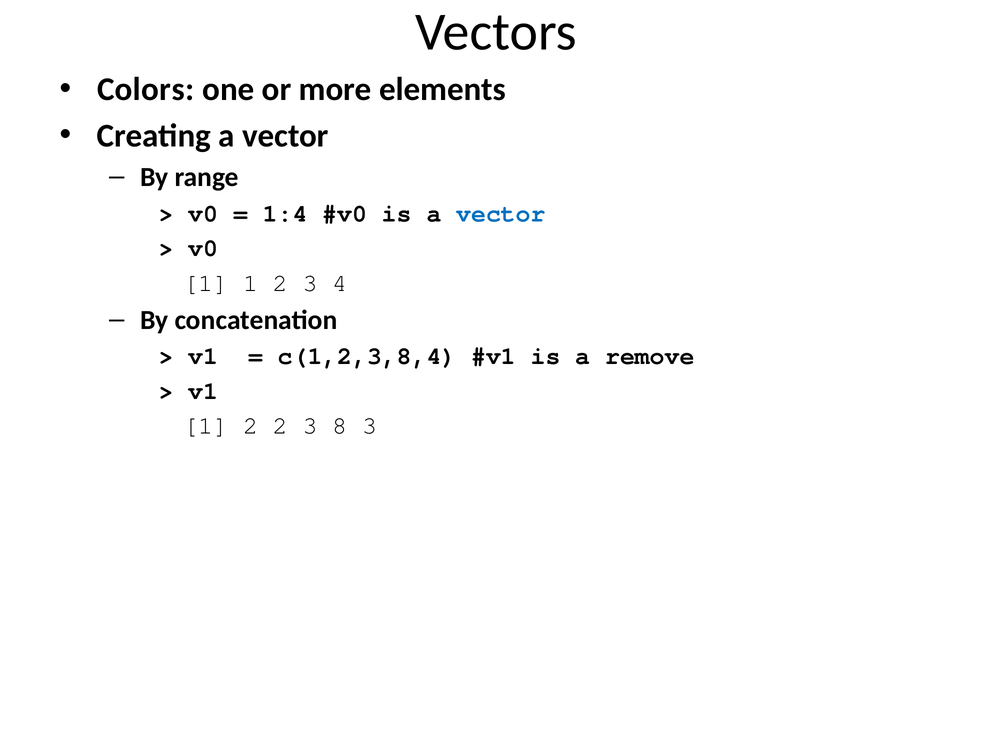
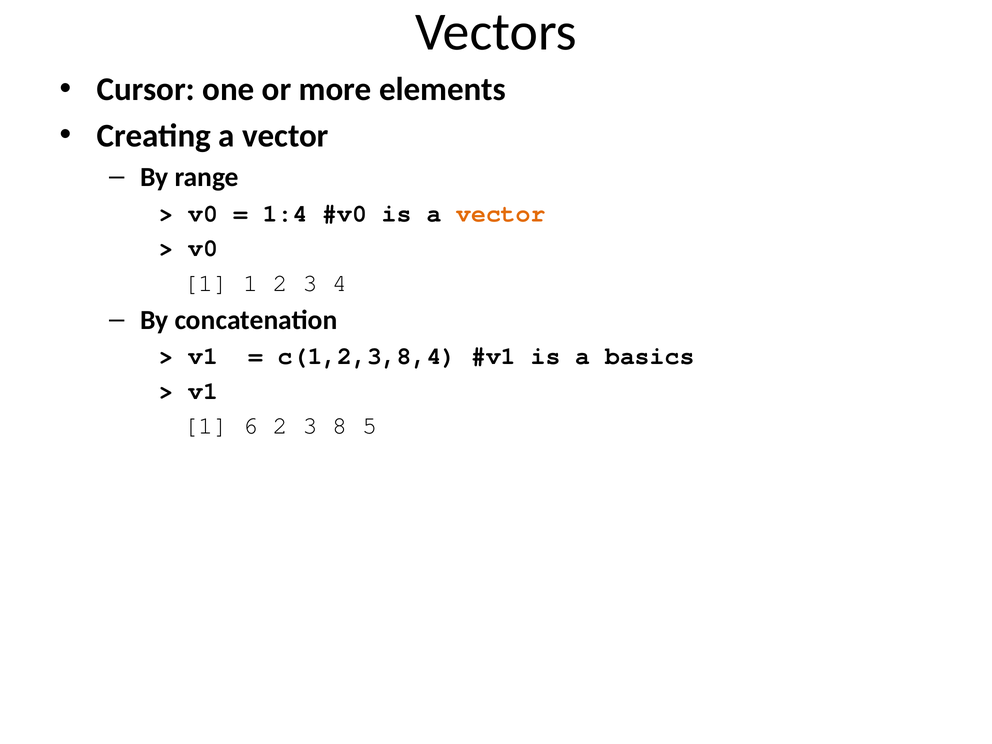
Colors: Colors -> Cursor
vector at (501, 213) colour: blue -> orange
remove: remove -> basics
2 at (250, 426): 2 -> 6
8 3: 3 -> 5
